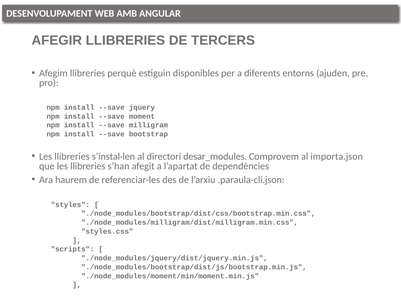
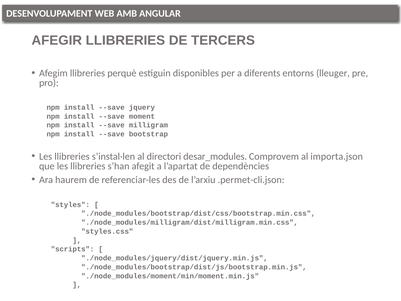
ajuden: ajuden -> lleuger
.paraula-cli.json: .paraula-cli.json -> .permet-cli.json
